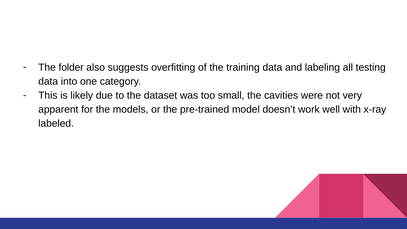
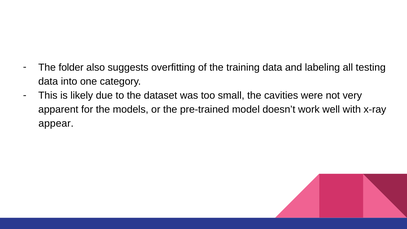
labeled: labeled -> appear
